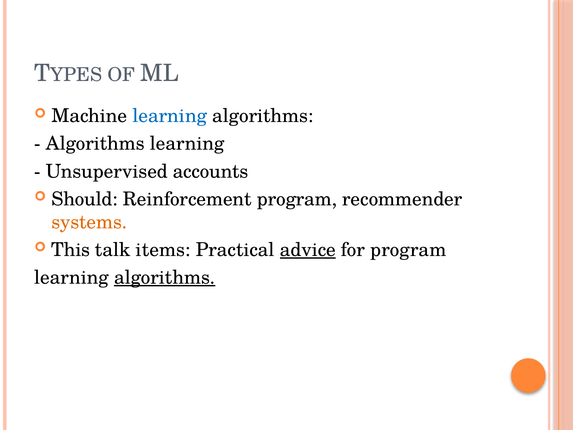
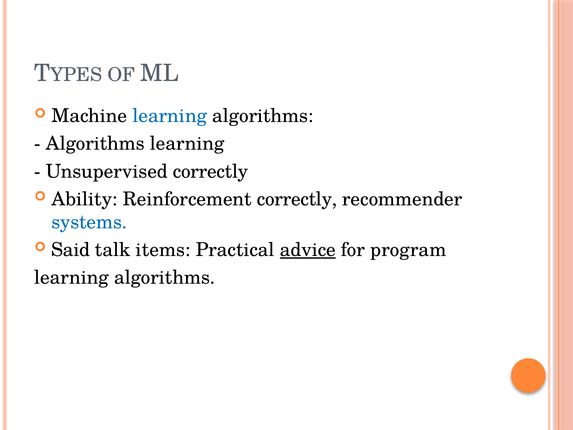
Unsupervised accounts: accounts -> correctly
Should: Should -> Ability
Reinforcement program: program -> correctly
systems colour: orange -> blue
This: This -> Said
algorithms at (165, 277) underline: present -> none
